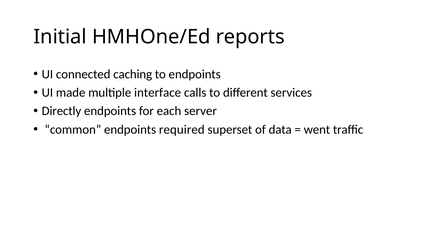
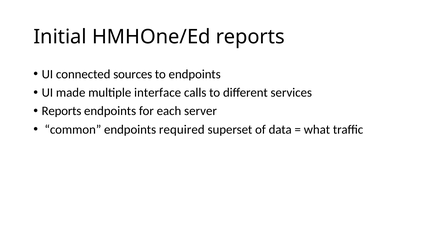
caching: caching -> sources
Directly at (61, 111): Directly -> Reports
went: went -> what
